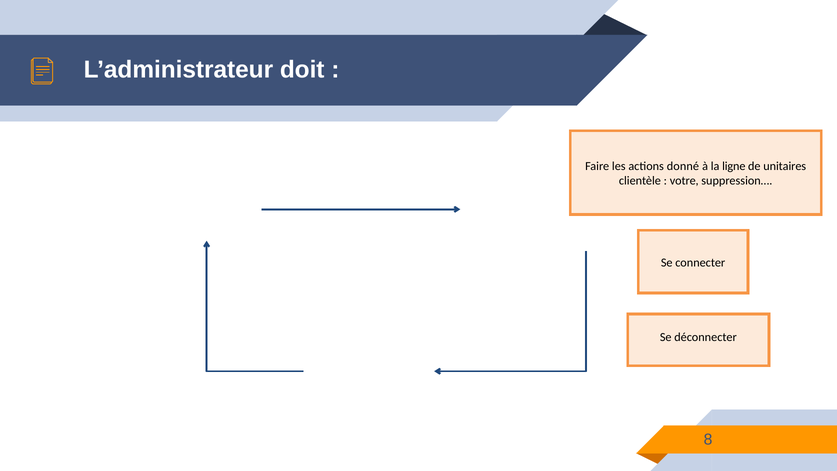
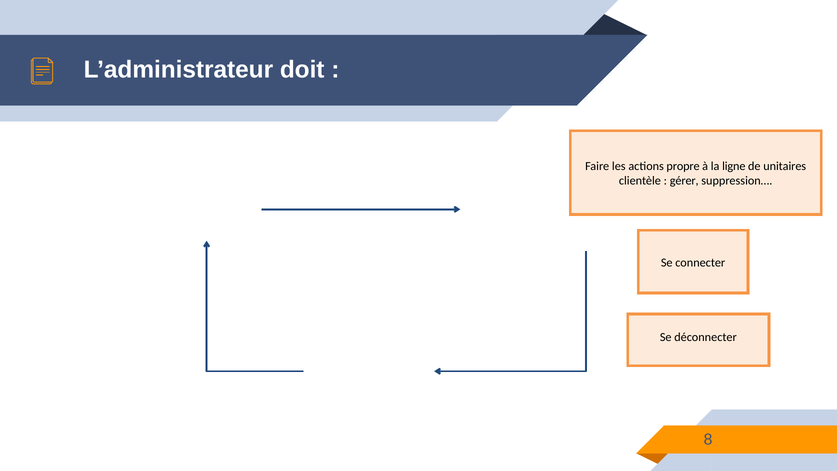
donné: donné -> propre
votre: votre -> gérer
